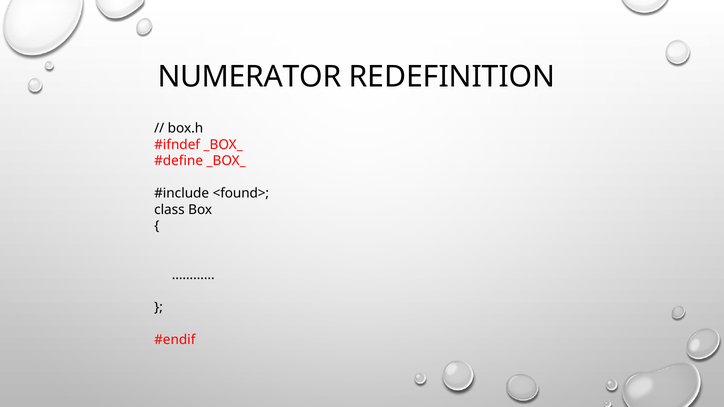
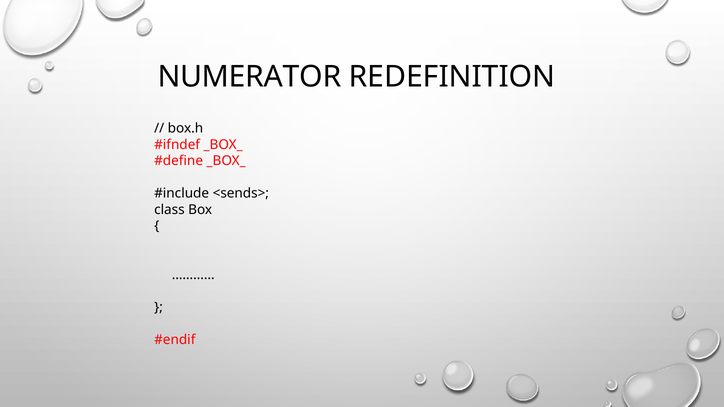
<found>: <found> -> <sends>
